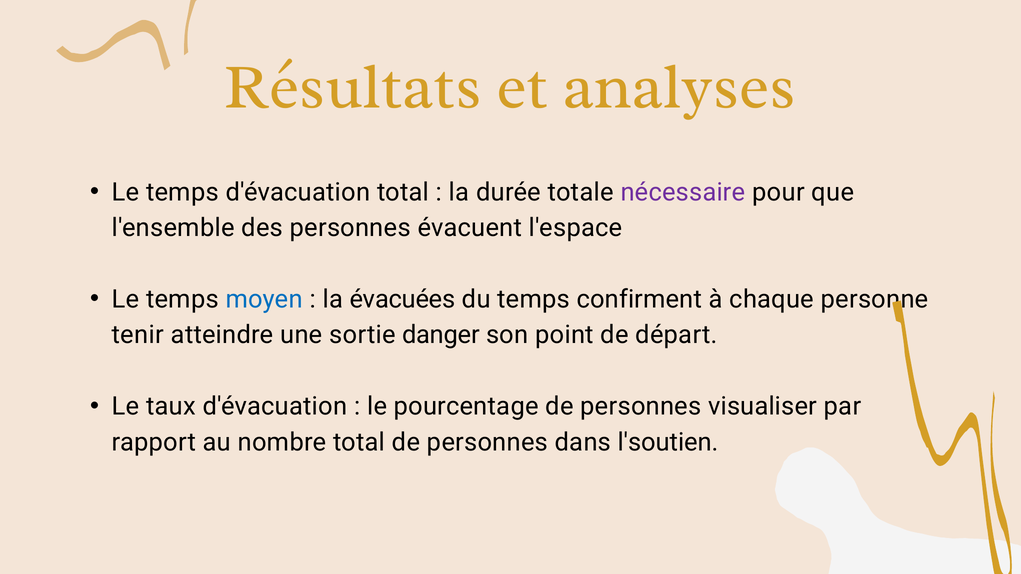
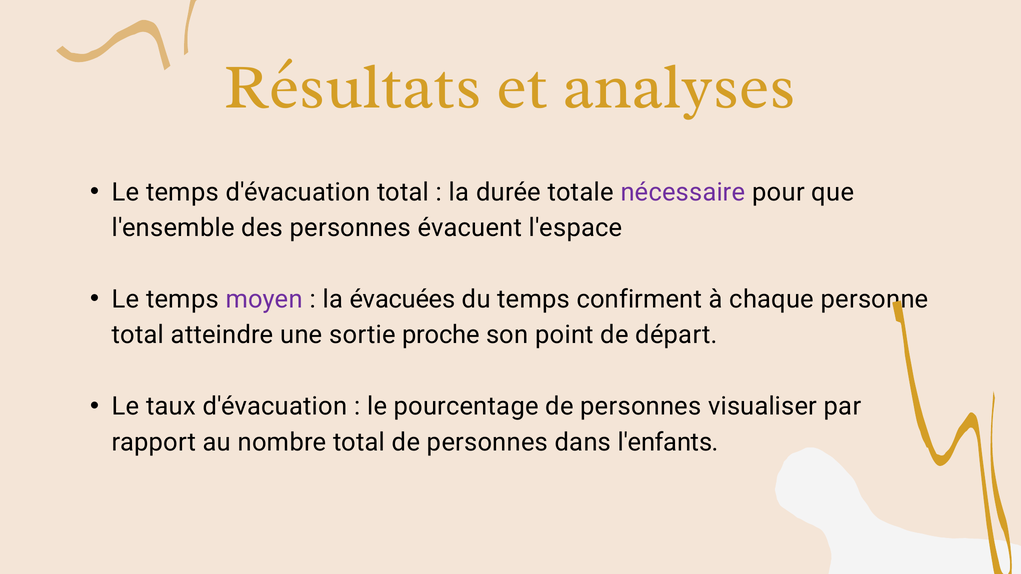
moyen colour: blue -> purple
tenir at (138, 335): tenir -> total
danger: danger -> proche
l'soutien: l'soutien -> l'enfants
